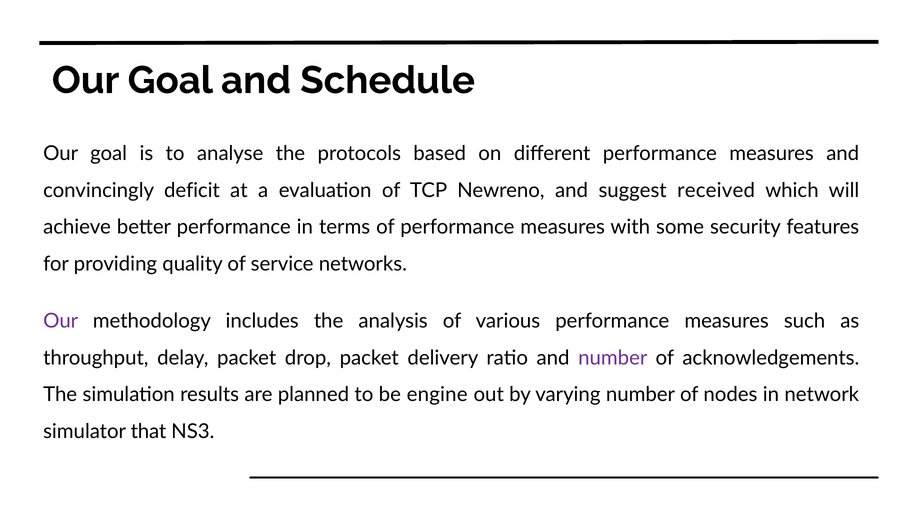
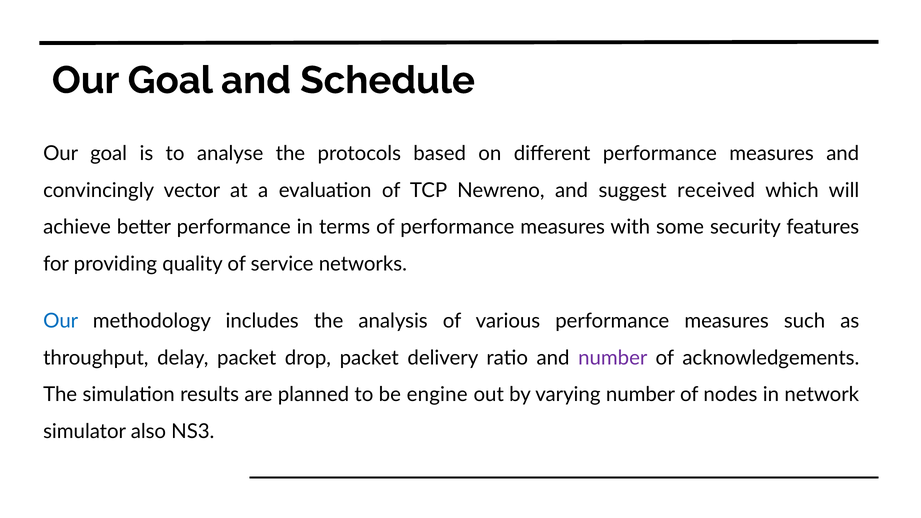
deficit: deficit -> vector
Our at (61, 321) colour: purple -> blue
that: that -> also
